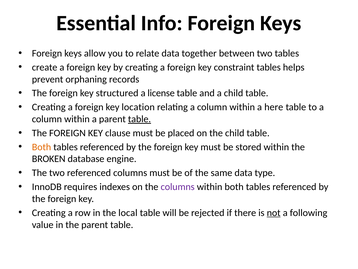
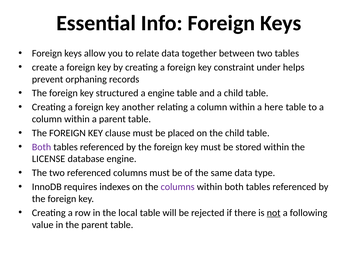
constraint tables: tables -> under
a license: license -> engine
location: location -> another
table at (139, 119) underline: present -> none
Both at (42, 147) colour: orange -> purple
BROKEN: BROKEN -> LICENSE
